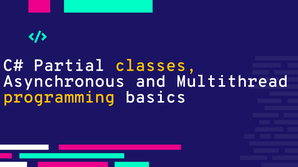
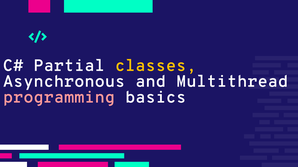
programming colour: yellow -> pink
